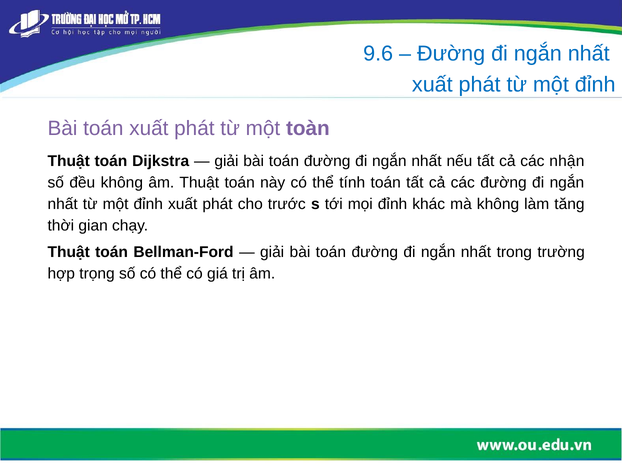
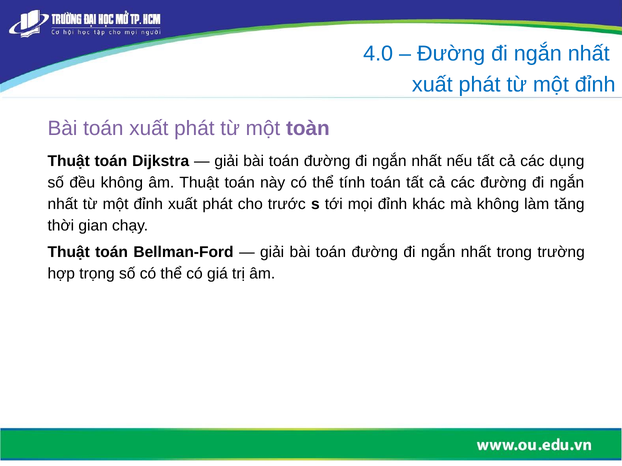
9.6: 9.6 -> 4.0
nhận: nhận -> dụng
